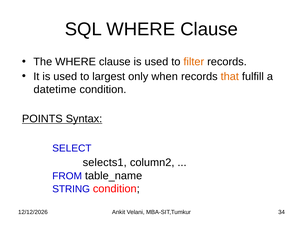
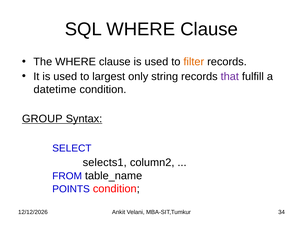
when: when -> string
that colour: orange -> purple
POINTS: POINTS -> GROUP
STRING: STRING -> POINTS
